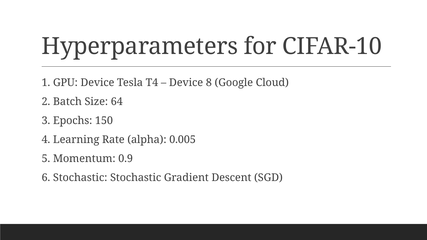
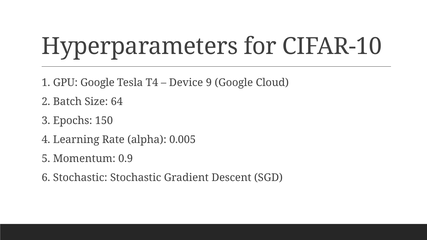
GPU Device: Device -> Google
8: 8 -> 9
